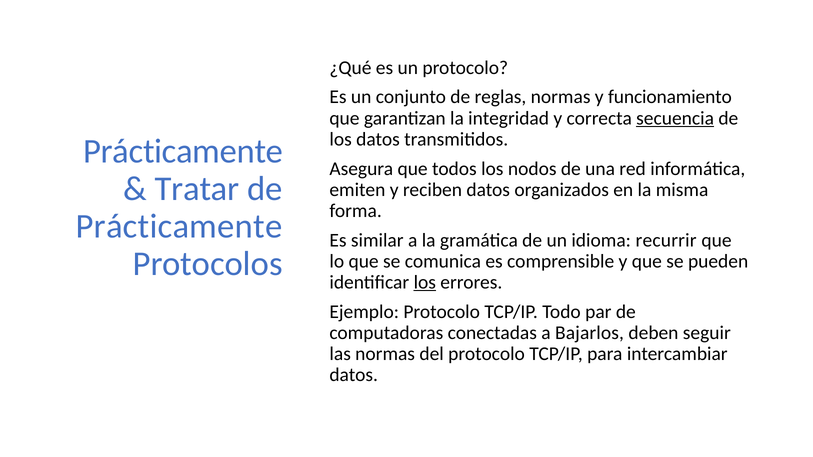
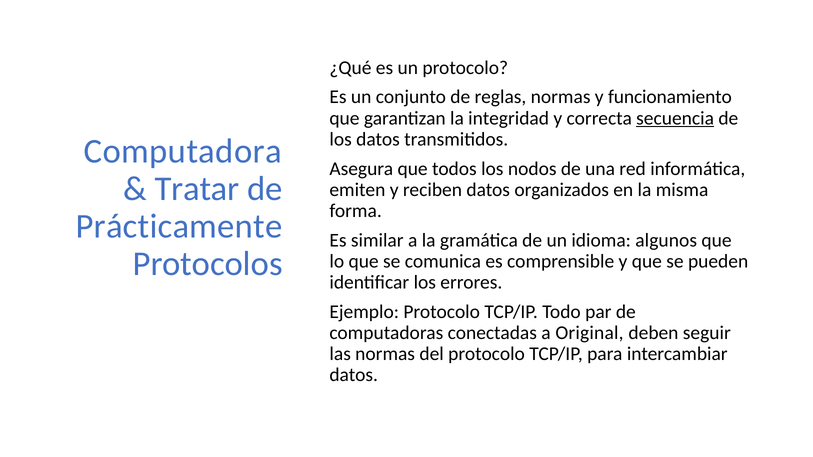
Prácticamente at (183, 151): Prácticamente -> Computadora
recurrir: recurrir -> algunos
los at (425, 282) underline: present -> none
Bajarlos: Bajarlos -> Original
